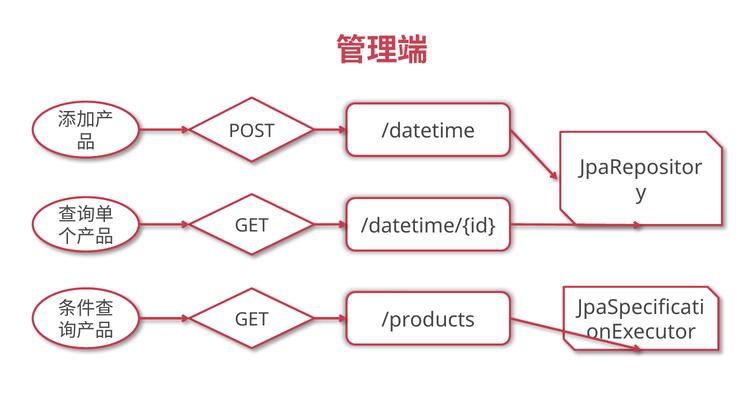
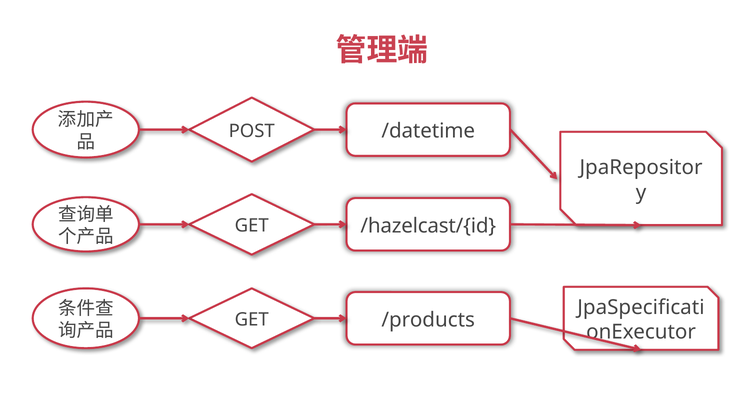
/datetime/{id: /datetime/{id -> /hazelcast/{id
